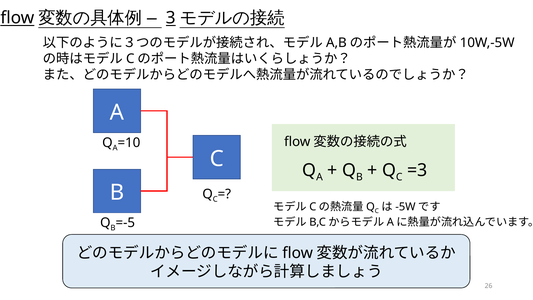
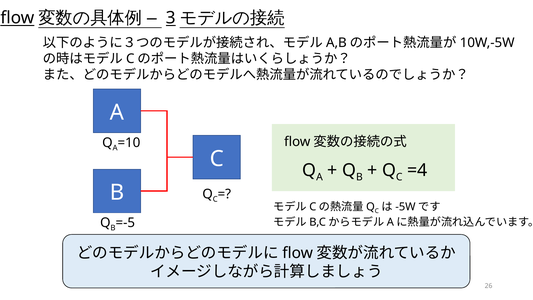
=3: =3 -> =4
